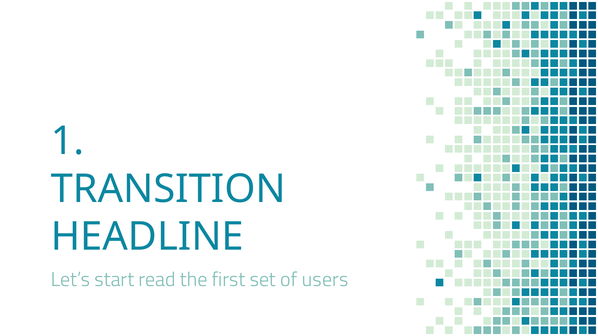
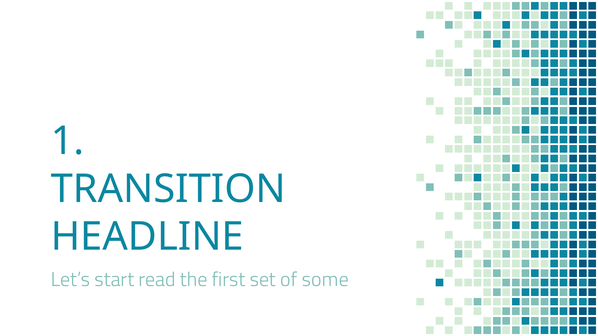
users: users -> some
